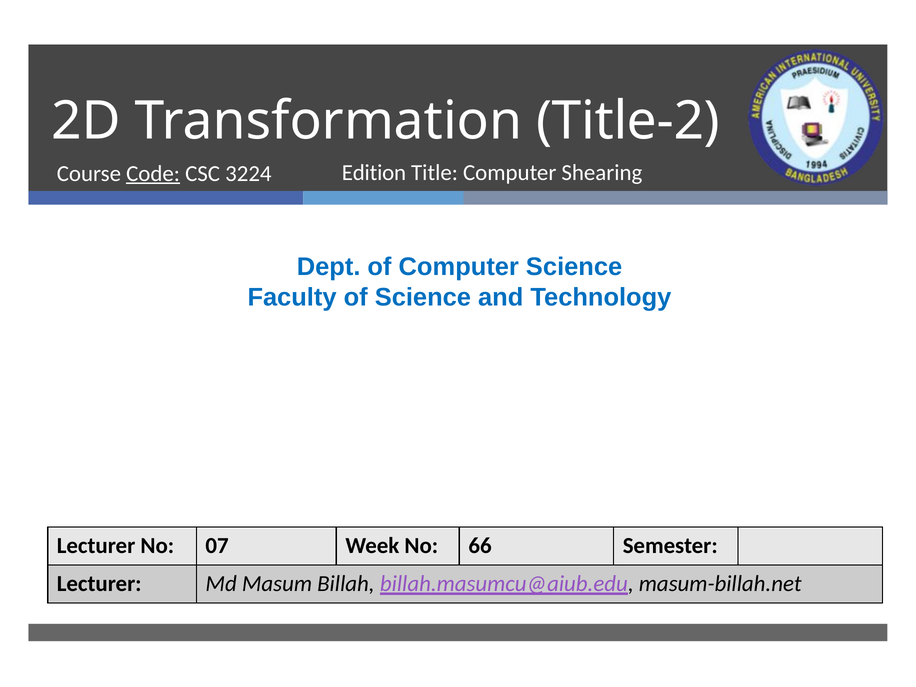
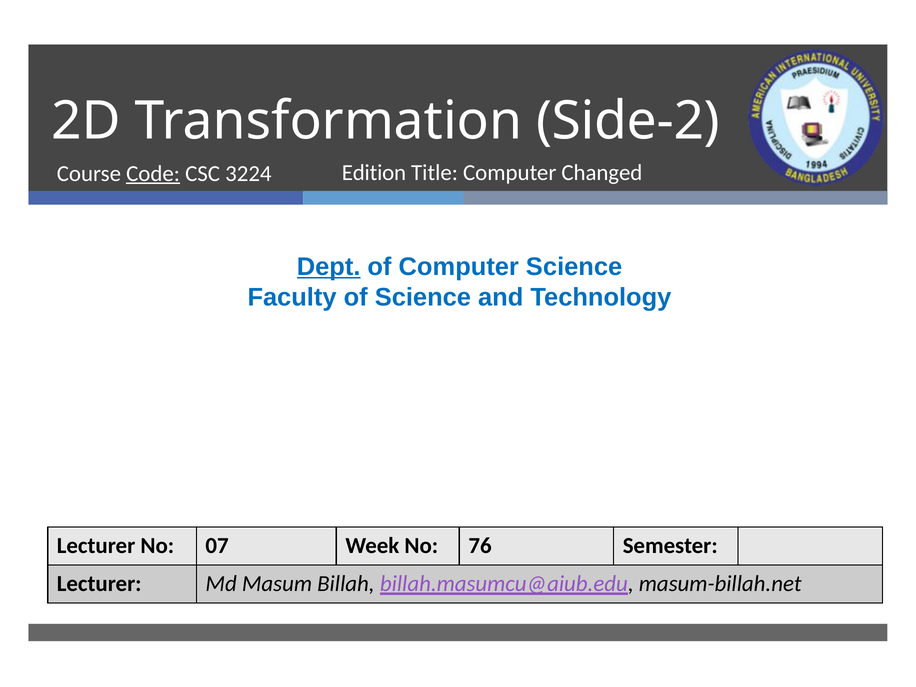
Title-2: Title-2 -> Side-2
Shearing: Shearing -> Changed
Dept underline: none -> present
66: 66 -> 76
